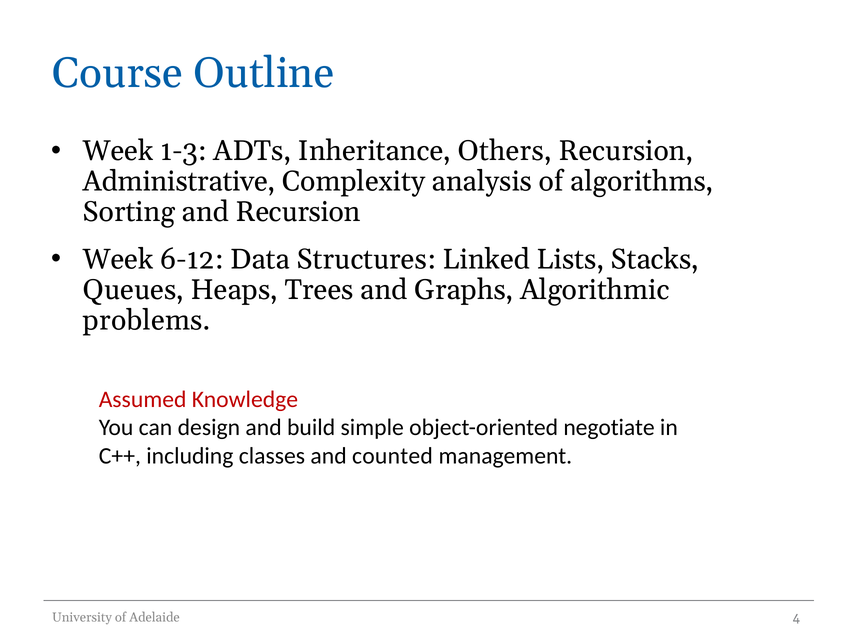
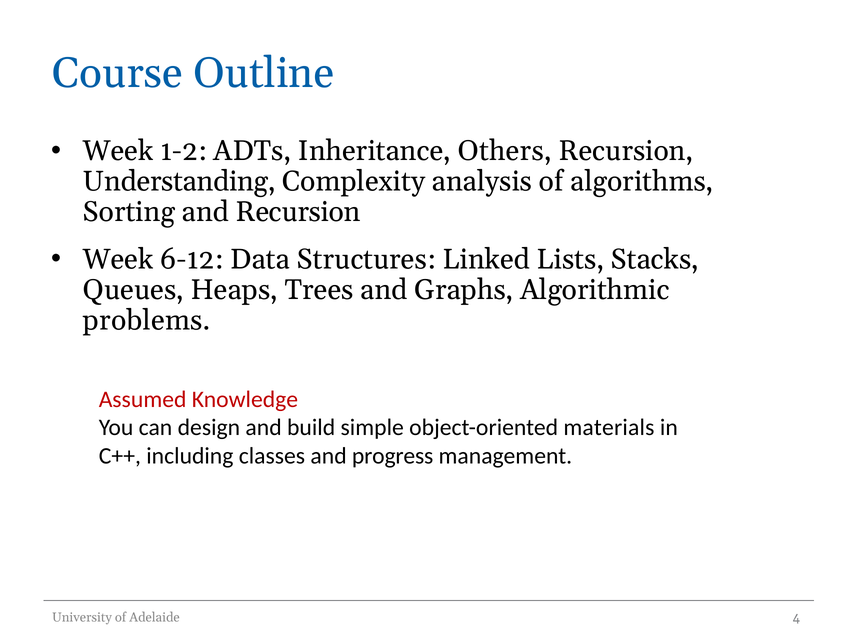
1-3: 1-3 -> 1-2
Administrative: Administrative -> Understanding
negotiate: negotiate -> materials
counted: counted -> progress
